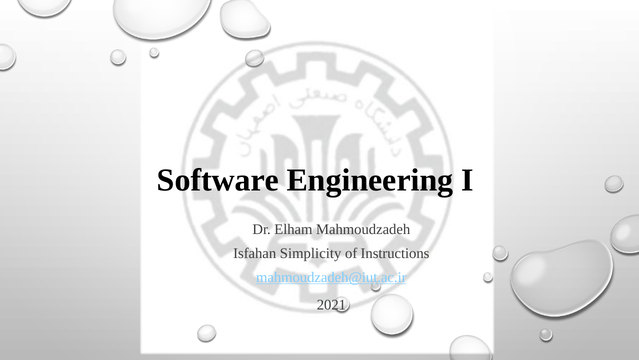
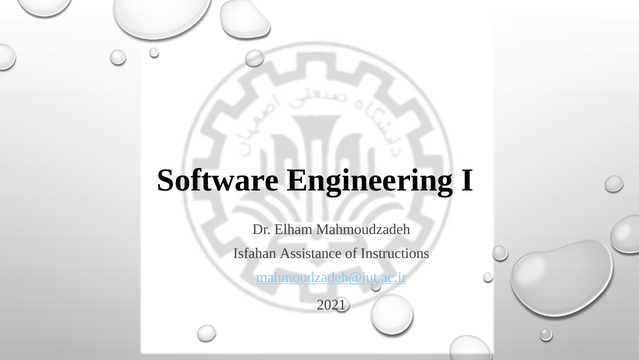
Simplicity: Simplicity -> Assistance
